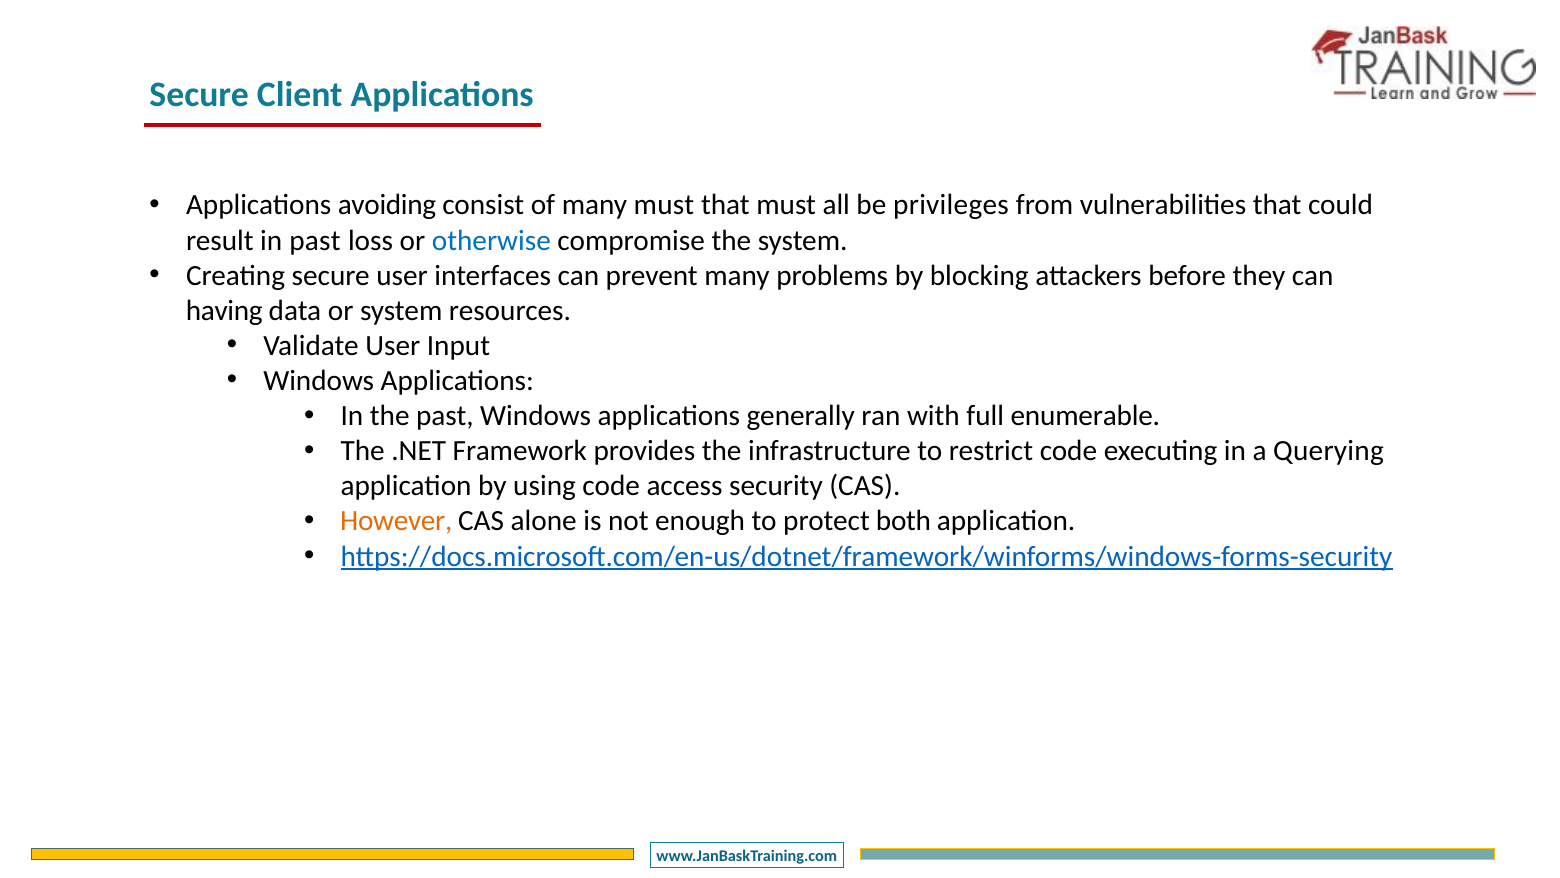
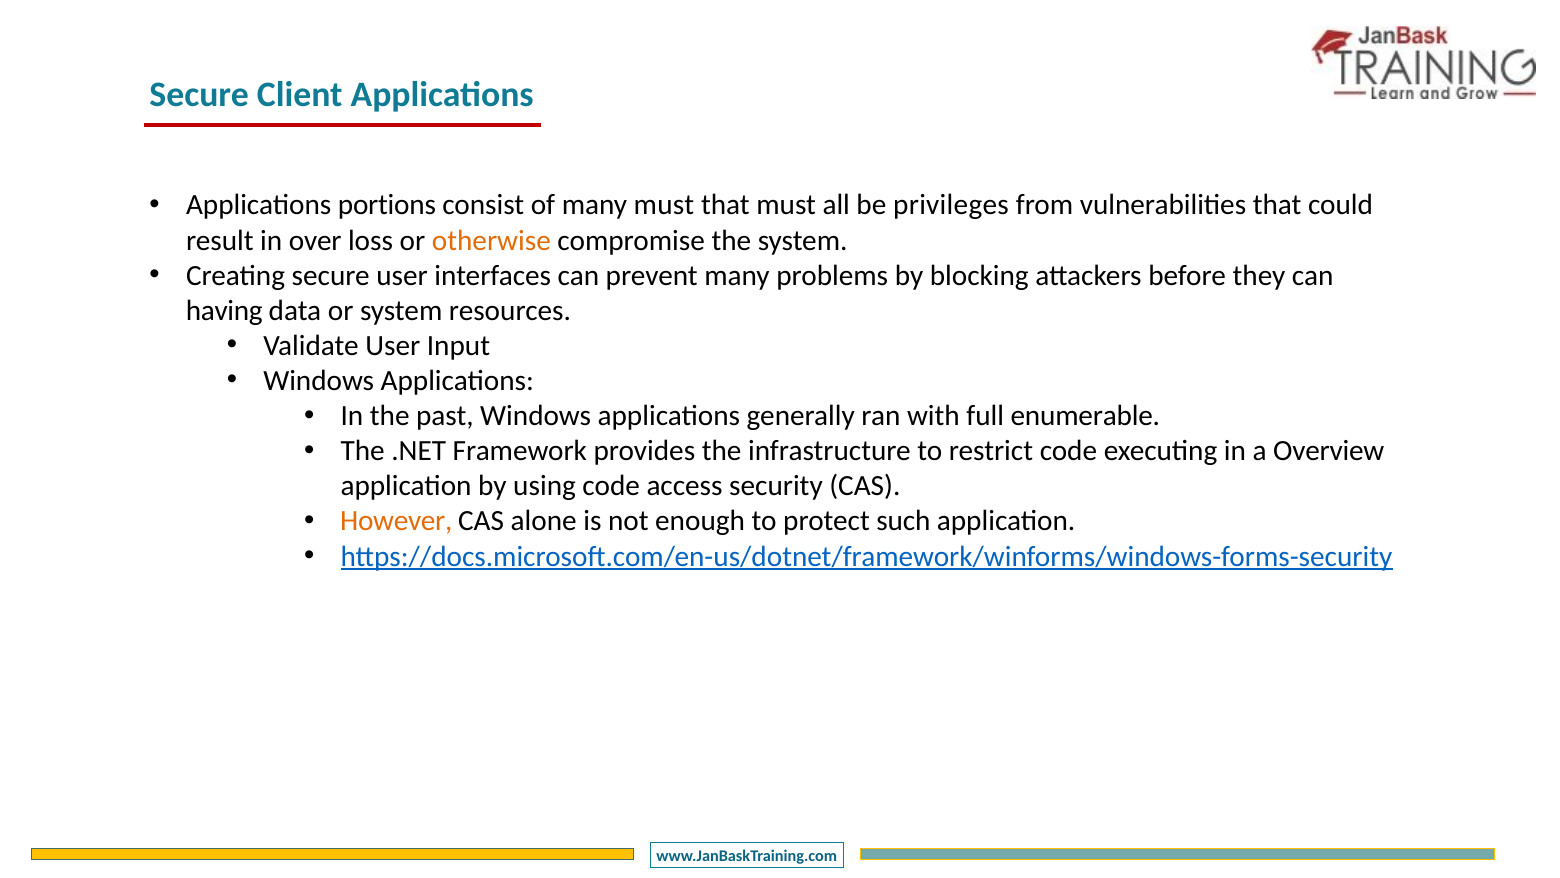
avoiding: avoiding -> portions
in past: past -> over
otherwise colour: blue -> orange
Querying: Querying -> Overview
both: both -> such
